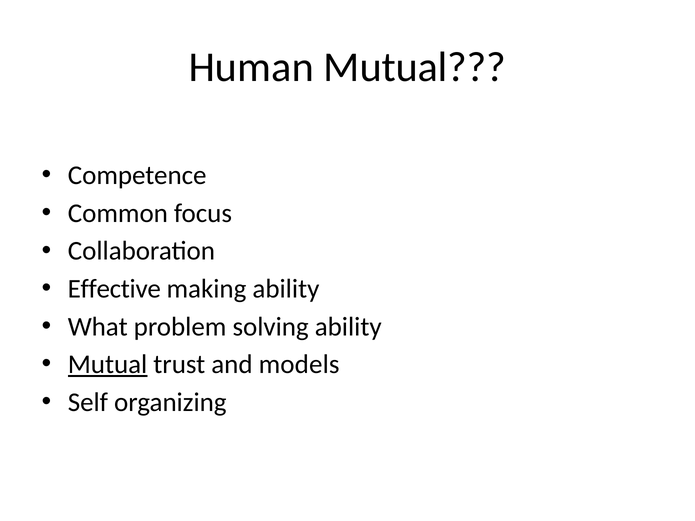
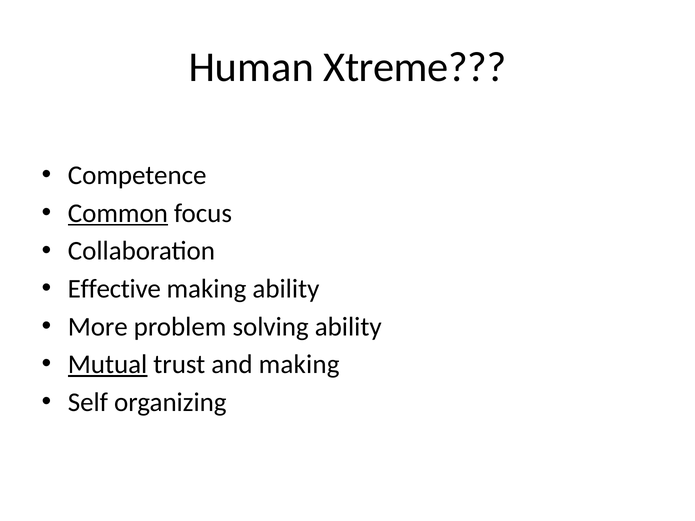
Human Mutual: Mutual -> Xtreme
Common underline: none -> present
What: What -> More
and models: models -> making
